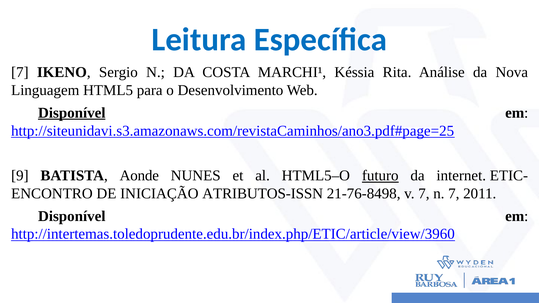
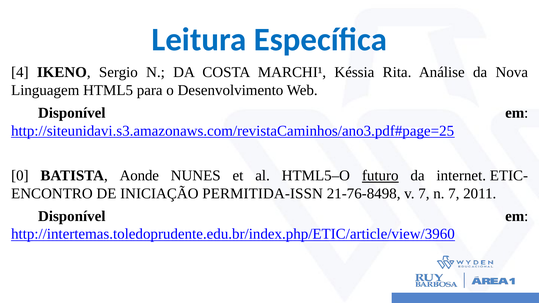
7 at (20, 72): 7 -> 4
Disponível at (72, 113) underline: present -> none
9: 9 -> 0
ATRIBUTOS-ISSN: ATRIBUTOS-ISSN -> PERMITIDA-ISSN
